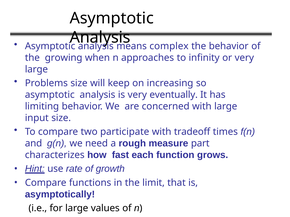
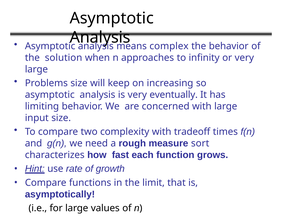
growing: growing -> solution
participate: participate -> complexity
part: part -> sort
